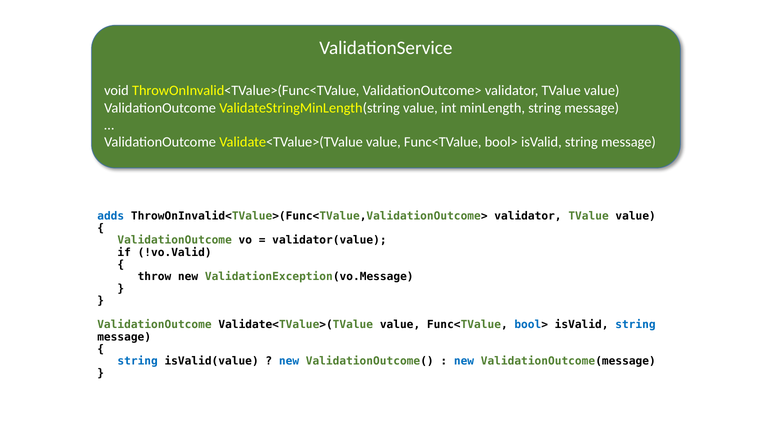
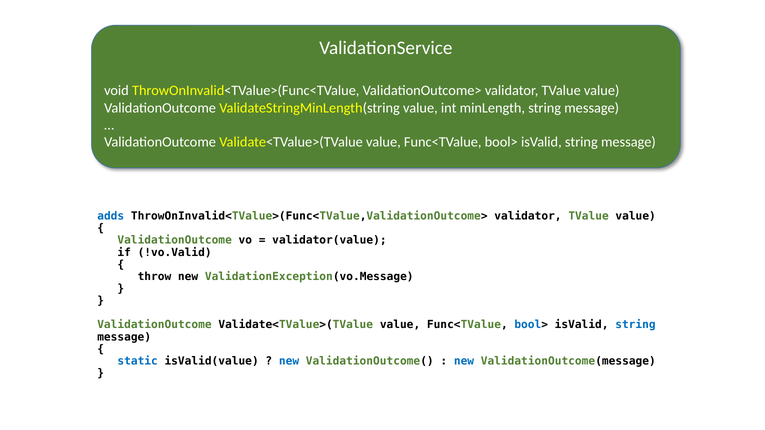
string at (138, 361): string -> static
